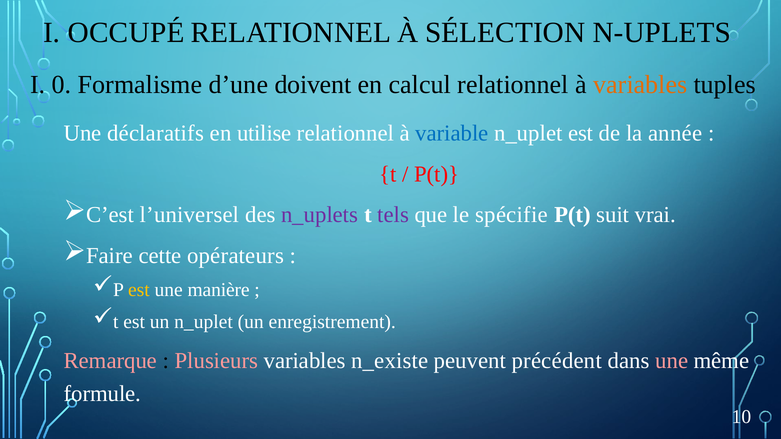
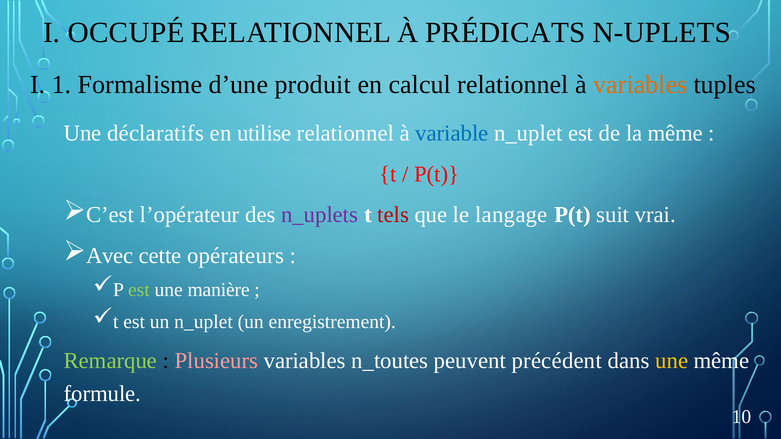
SÉLECTION: SÉLECTION -> PRÉDICATS
0: 0 -> 1
doivent: doivent -> produit
la année: année -> même
l’universel: l’universel -> l’opérateur
tels colour: purple -> red
spécifie: spécifie -> langage
Faire: Faire -> Avec
est at (139, 290) colour: yellow -> light green
Remarque colour: pink -> light green
n_existe: n_existe -> n_toutes
une at (672, 361) colour: pink -> yellow
